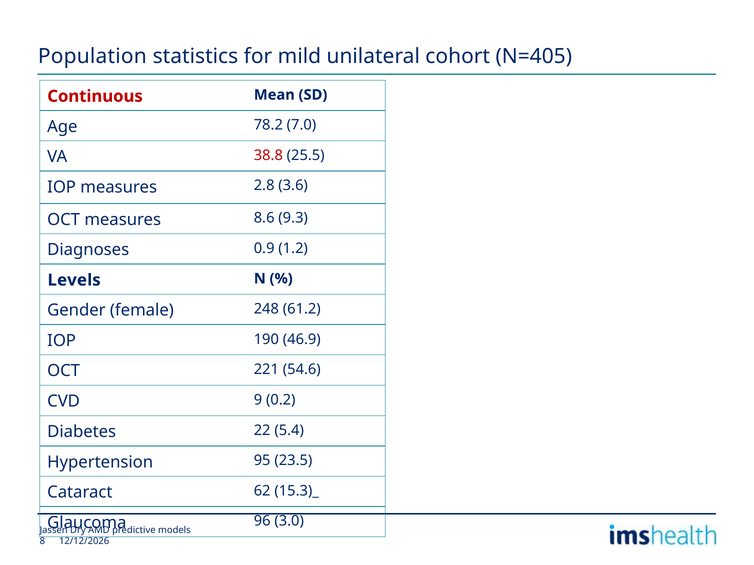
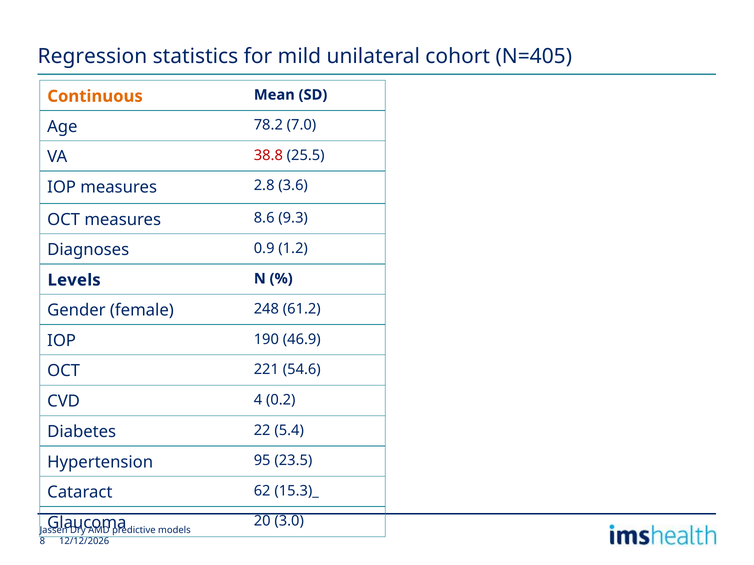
Population: Population -> Regression
Continuous colour: red -> orange
9: 9 -> 4
96: 96 -> 20
